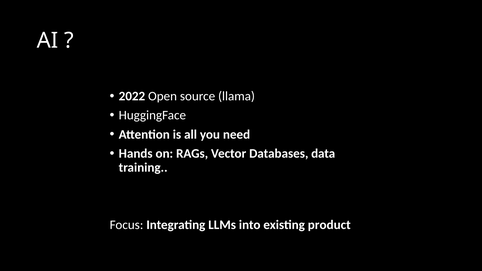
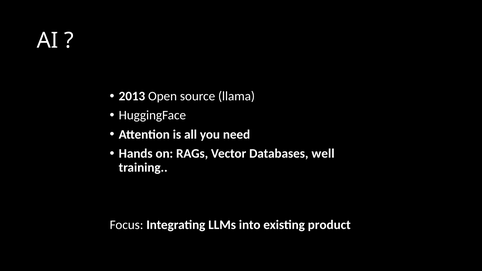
2022: 2022 -> 2013
data: data -> well
